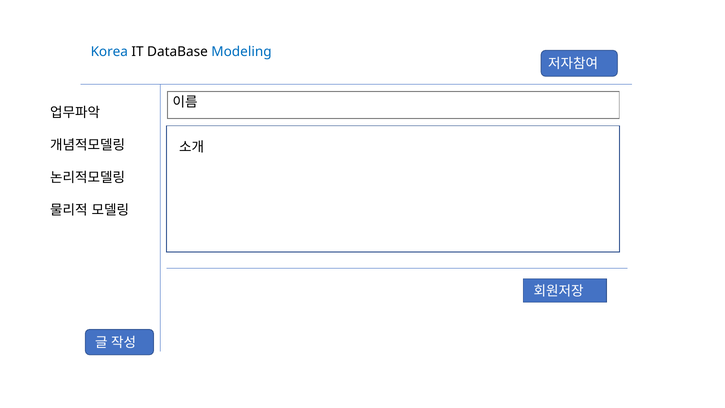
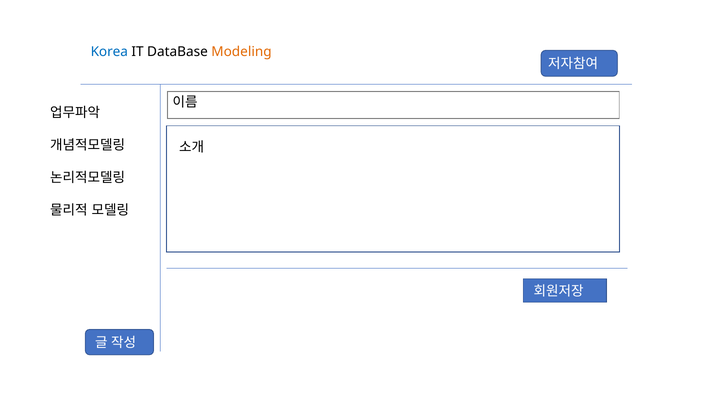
Modeling colour: blue -> orange
